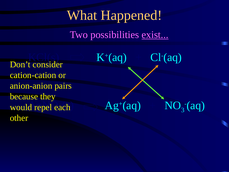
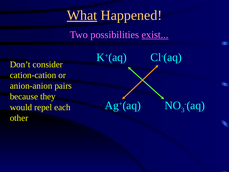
What underline: none -> present
